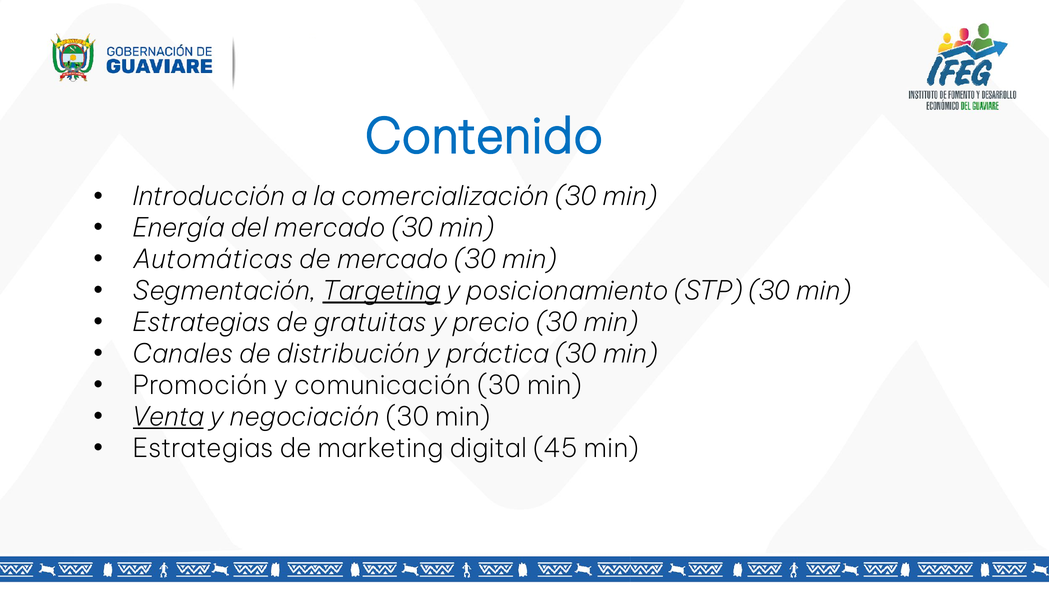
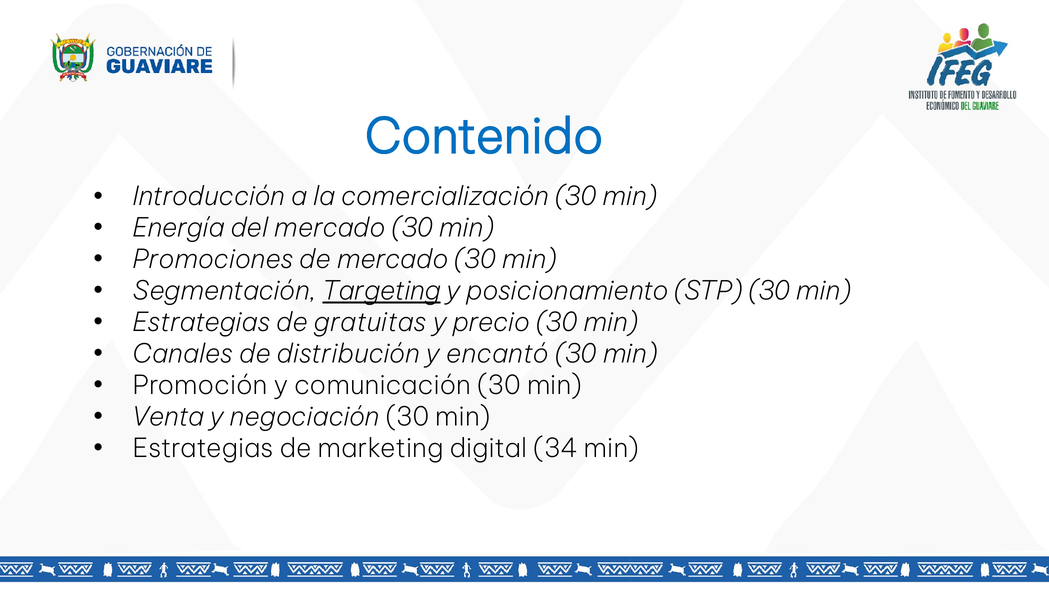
Automáticas: Automáticas -> Promociones
práctica: práctica -> encantó
Venta underline: present -> none
45: 45 -> 34
